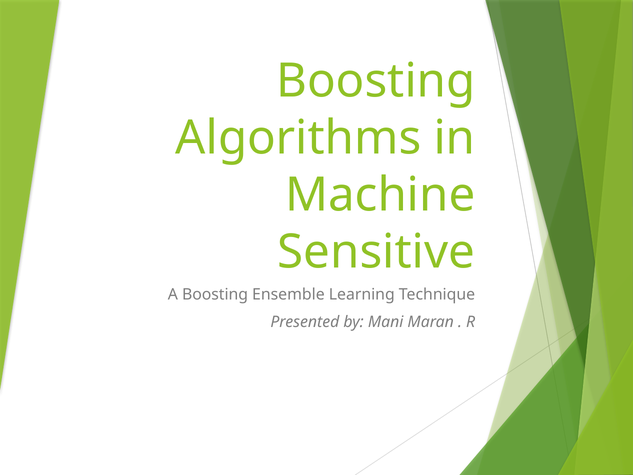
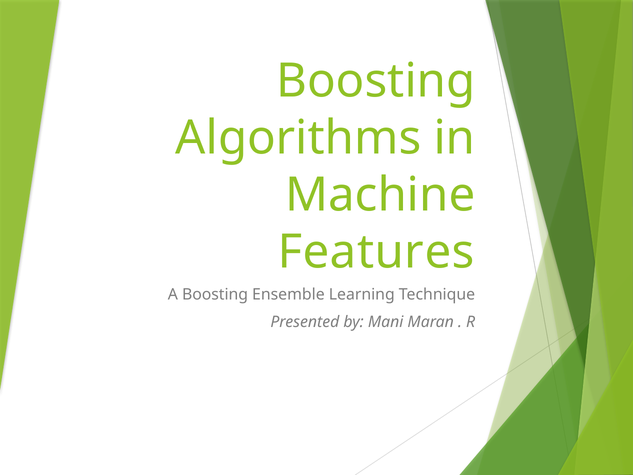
Sensitive: Sensitive -> Features
